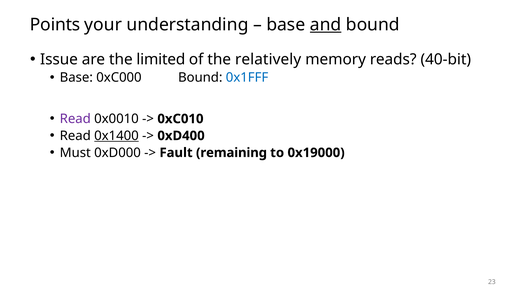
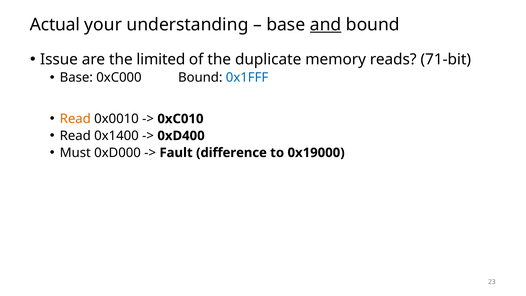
Points: Points -> Actual
relatively: relatively -> duplicate
40-bit: 40-bit -> 71-bit
Read at (75, 119) colour: purple -> orange
0x1400 underline: present -> none
remaining: remaining -> difference
